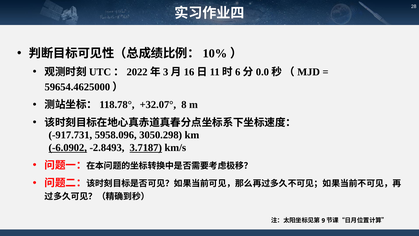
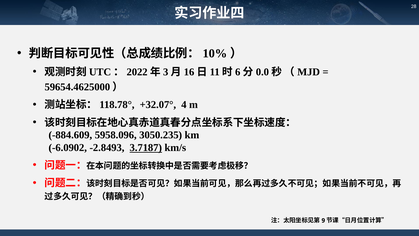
8: 8 -> 4
-917.731: -917.731 -> -884.609
3050.298: 3050.298 -> 3050.235
-6.0902 underline: present -> none
